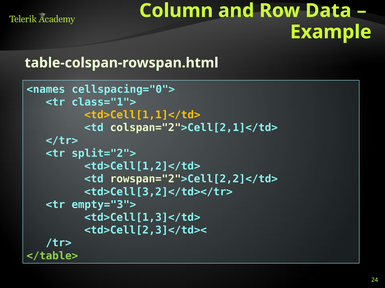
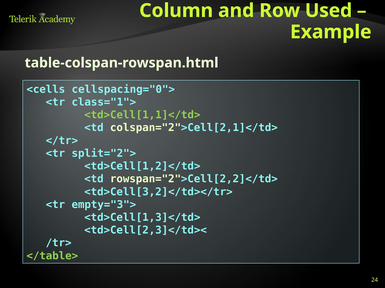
Data: Data -> Used
<names: <names -> <cells
<td>Cell[1,1]</td> colour: yellow -> light green
